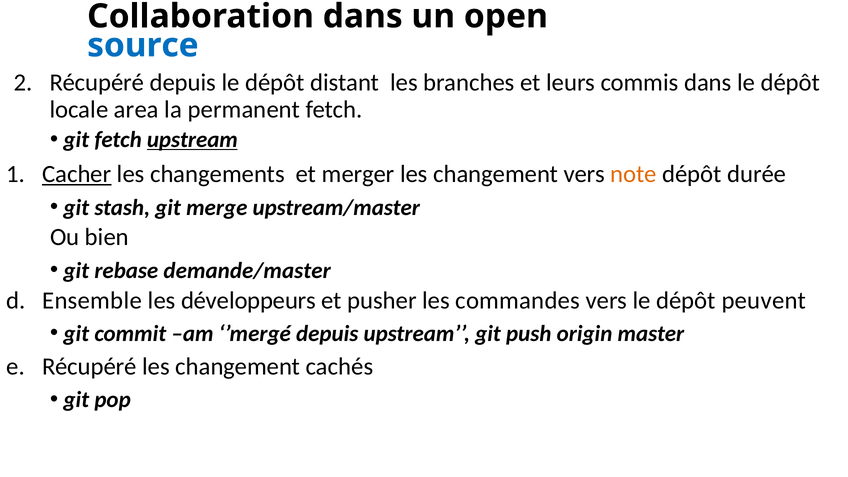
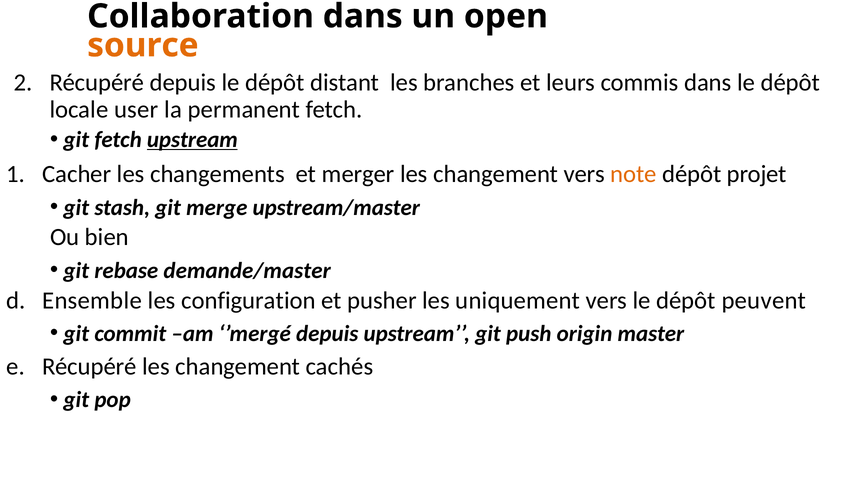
source colour: blue -> orange
area: area -> user
Cacher underline: present -> none
durée: durée -> projet
développeurs: développeurs -> configuration
commandes: commandes -> uniquement
